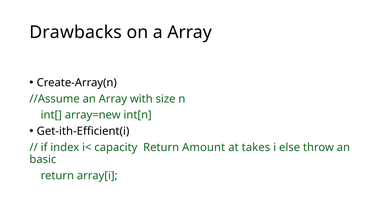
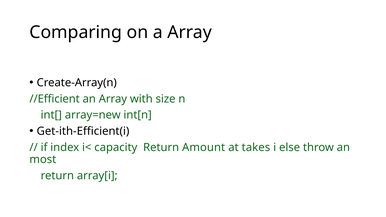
Drawbacks: Drawbacks -> Comparing
//Assume: //Assume -> //Efficient
basic: basic -> most
